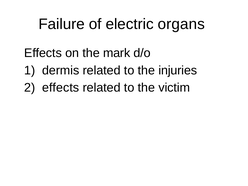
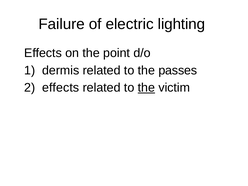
organs: organs -> lighting
mark: mark -> point
injuries: injuries -> passes
the at (146, 88) underline: none -> present
